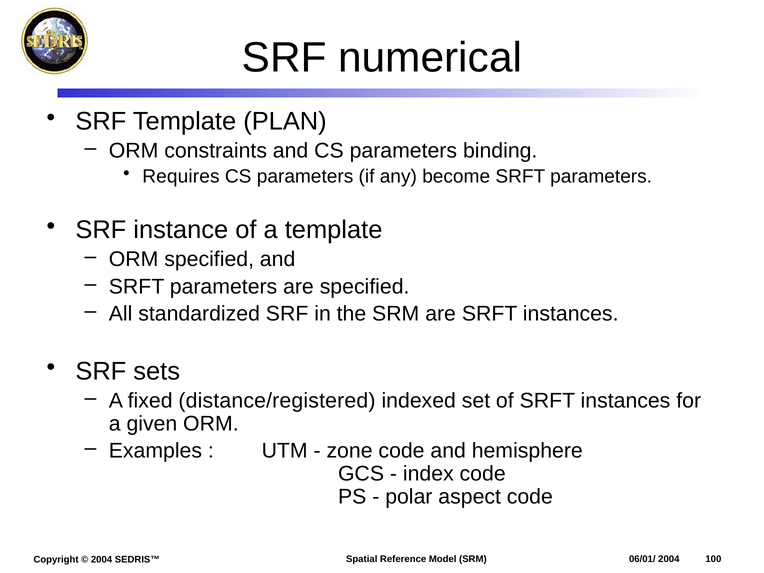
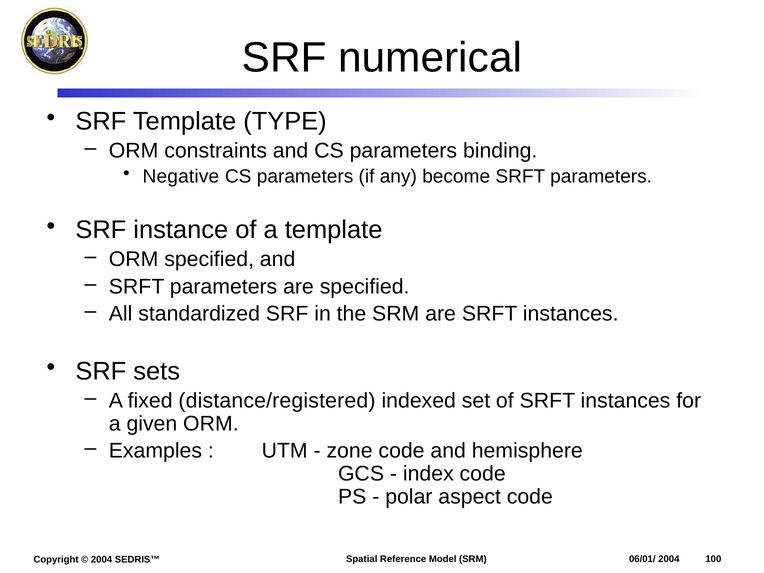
PLAN: PLAN -> TYPE
Requires: Requires -> Negative
